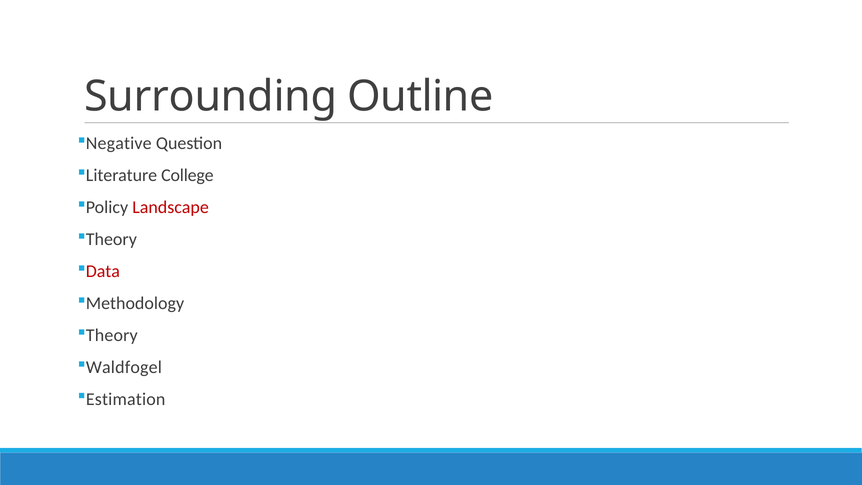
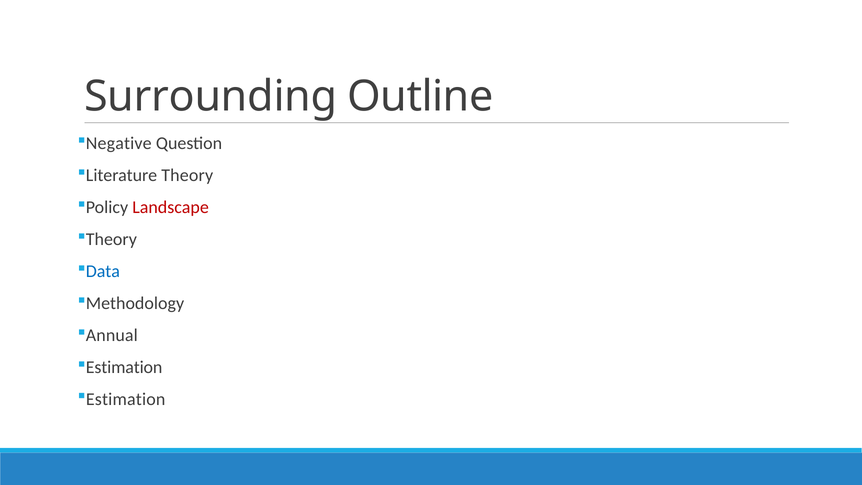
Literature College: College -> Theory
Data colour: red -> blue
Theory at (112, 335): Theory -> Annual
Waldfogel at (124, 367): Waldfogel -> Estimation
